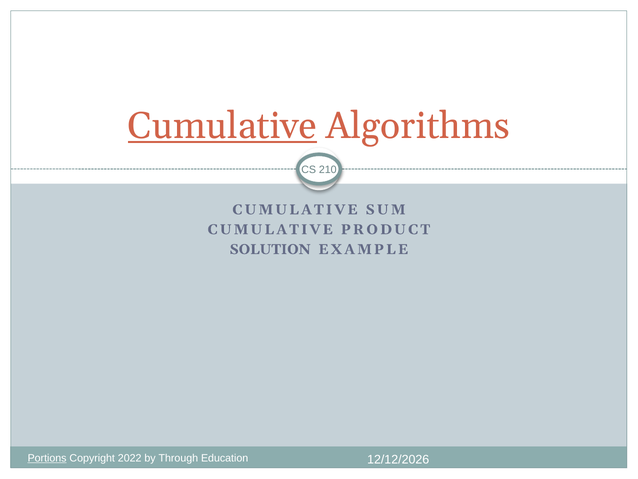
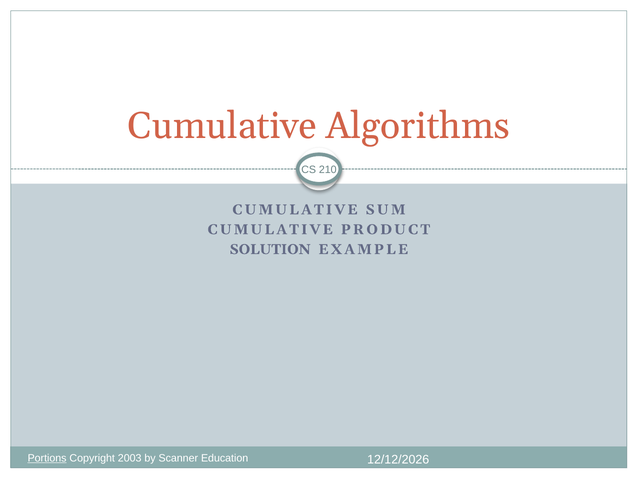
Cumulative at (222, 126) underline: present -> none
2022: 2022 -> 2003
Through: Through -> Scanner
